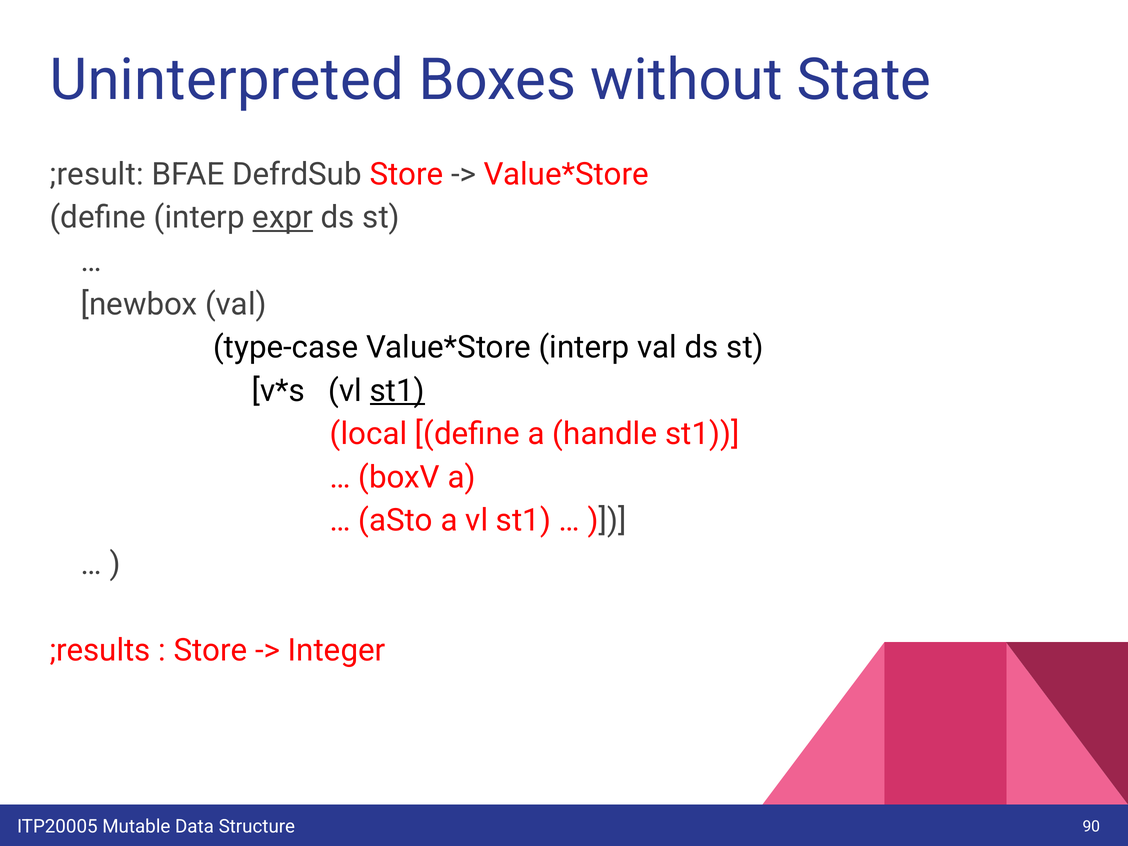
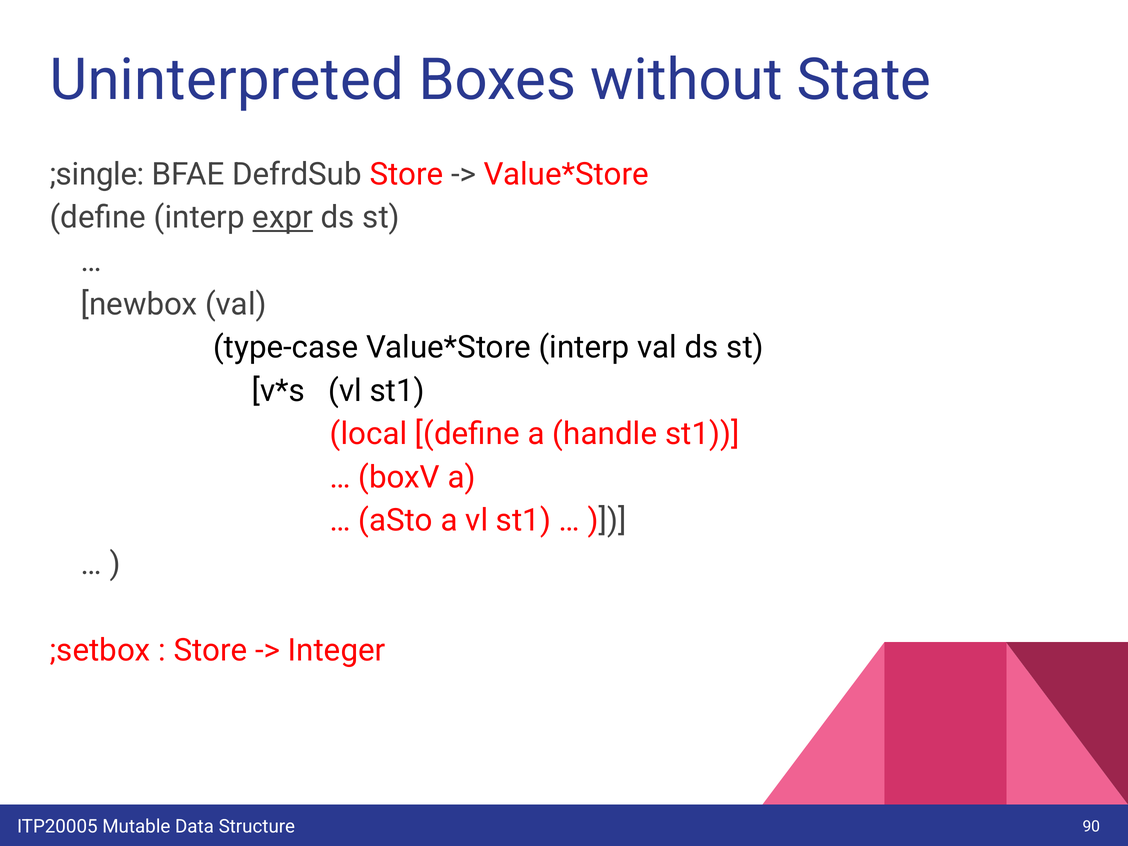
;result: ;result -> ;single
st1 at (397, 391) underline: present -> none
;results: ;results -> ;setbox
